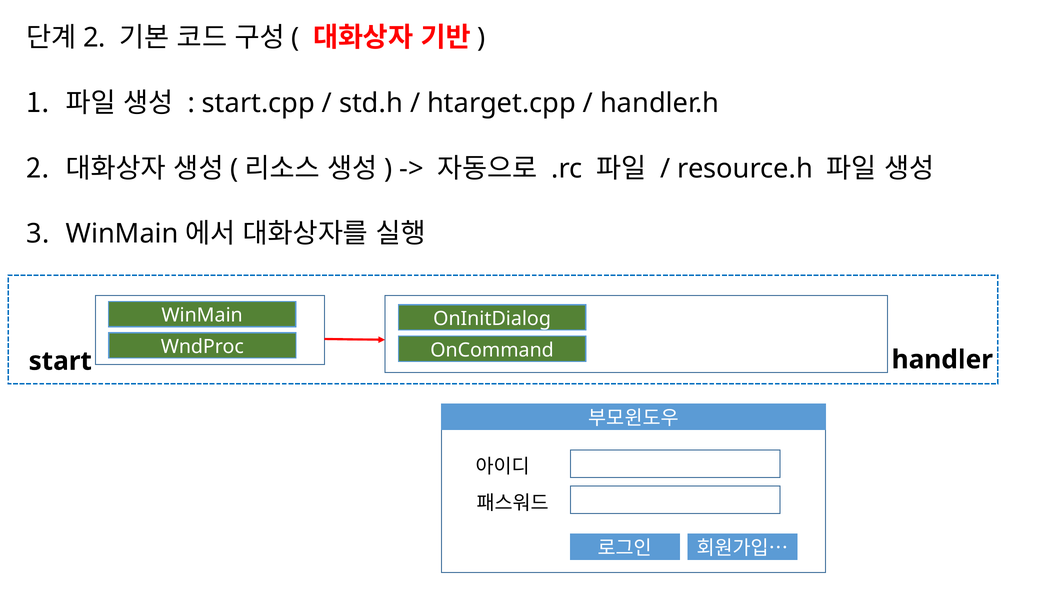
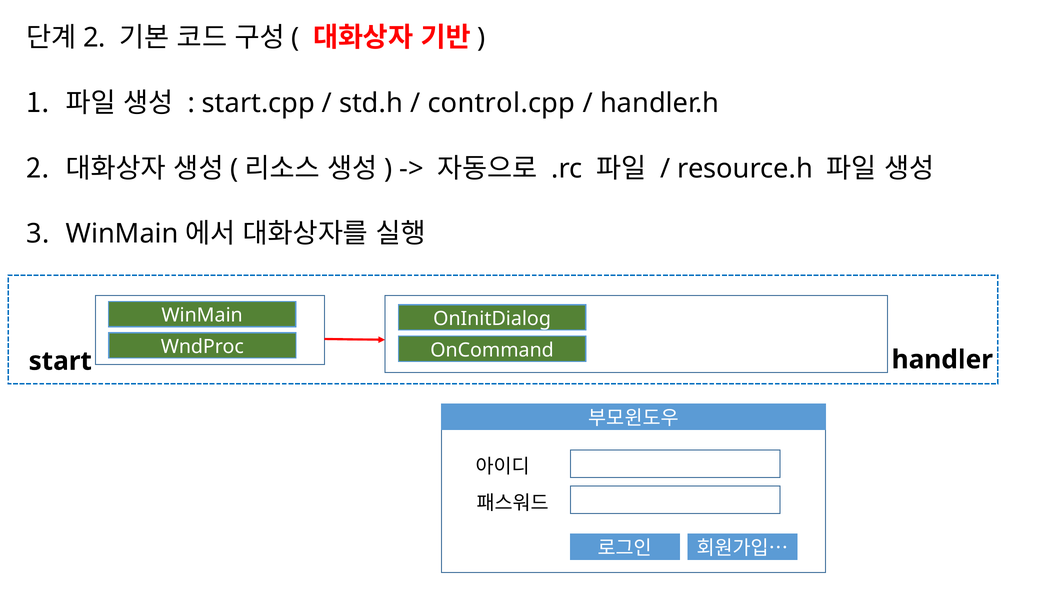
htarget.cpp: htarget.cpp -> control.cpp
